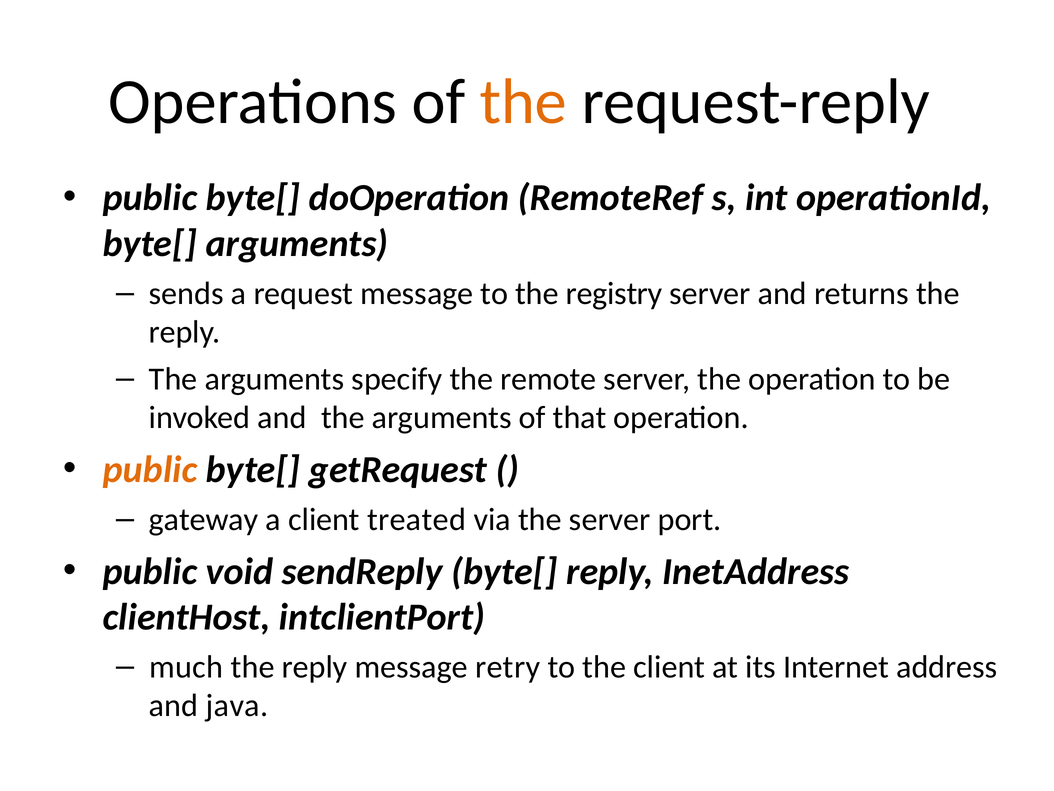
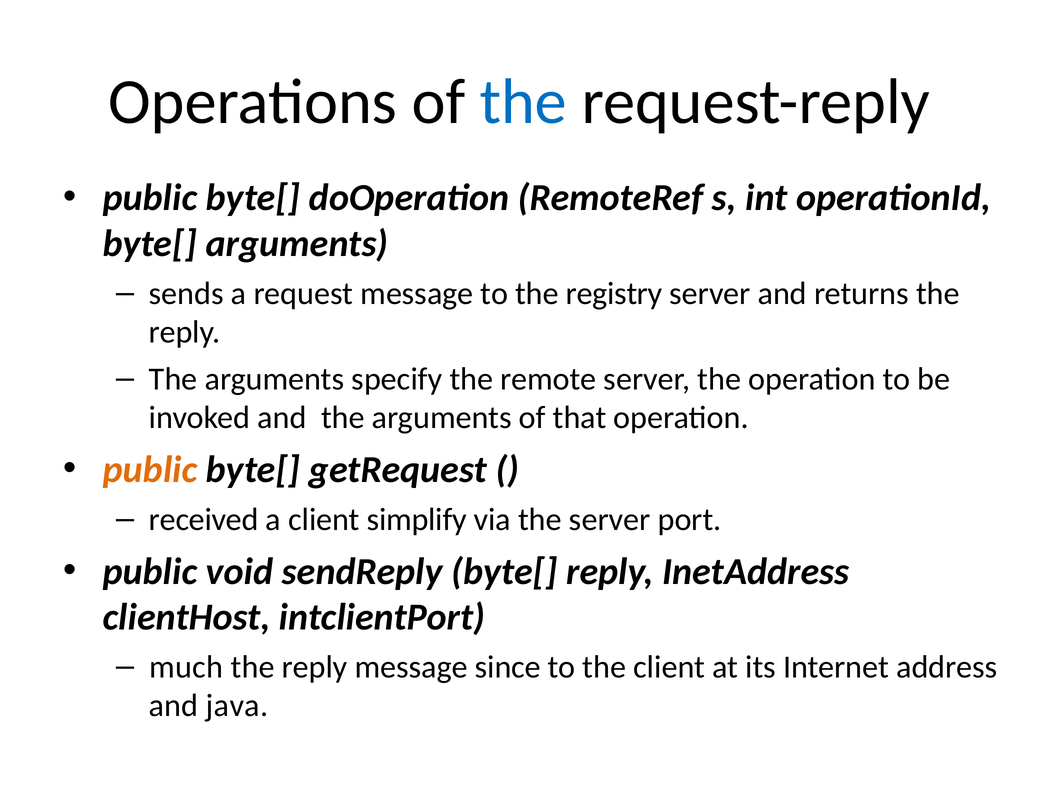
the at (523, 102) colour: orange -> blue
gateway: gateway -> received
treated: treated -> simplify
retry: retry -> since
